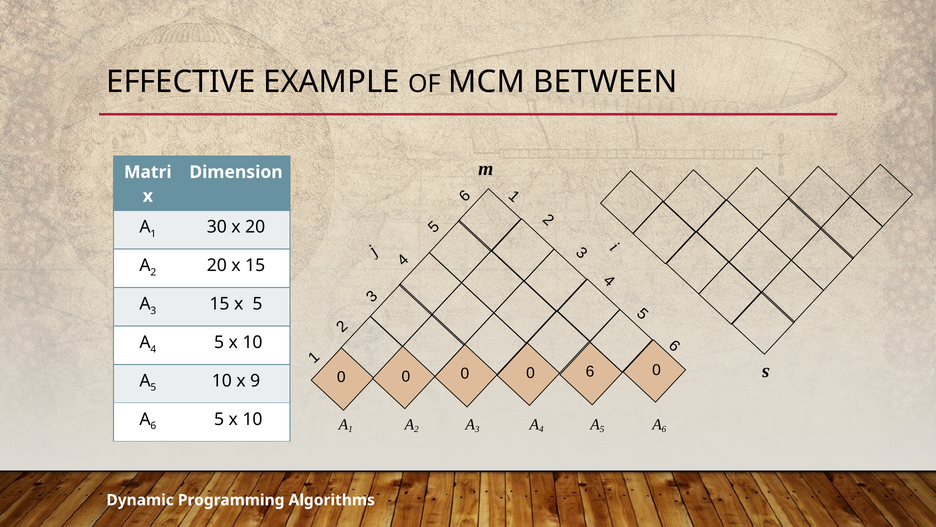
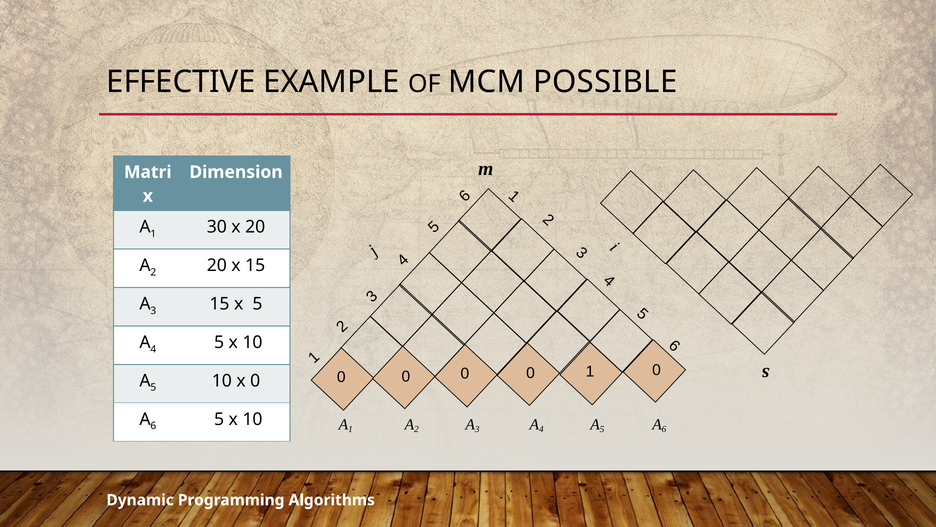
BETWEEN: BETWEEN -> POSSIBLE
0 0 6: 6 -> 1
x 9: 9 -> 0
